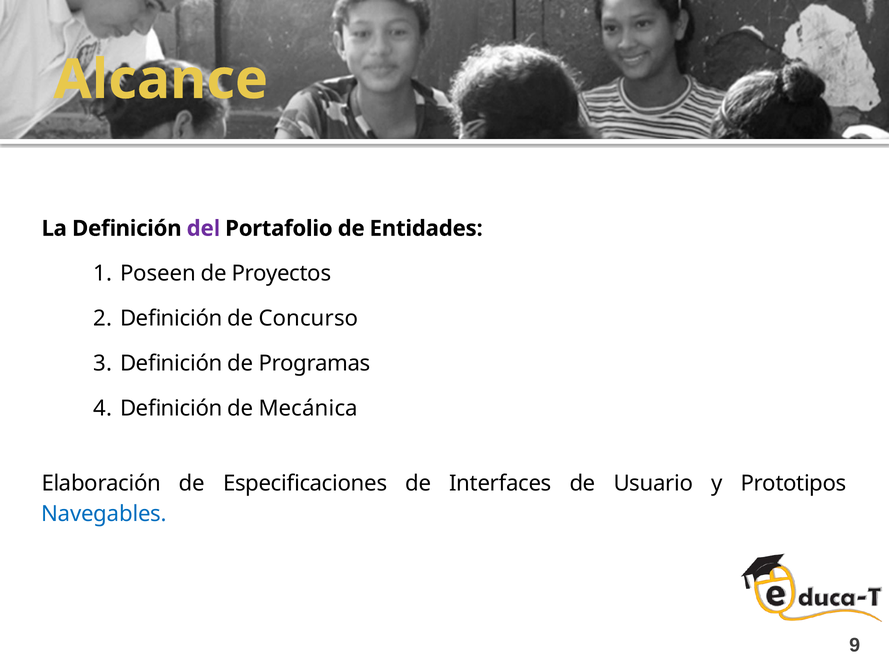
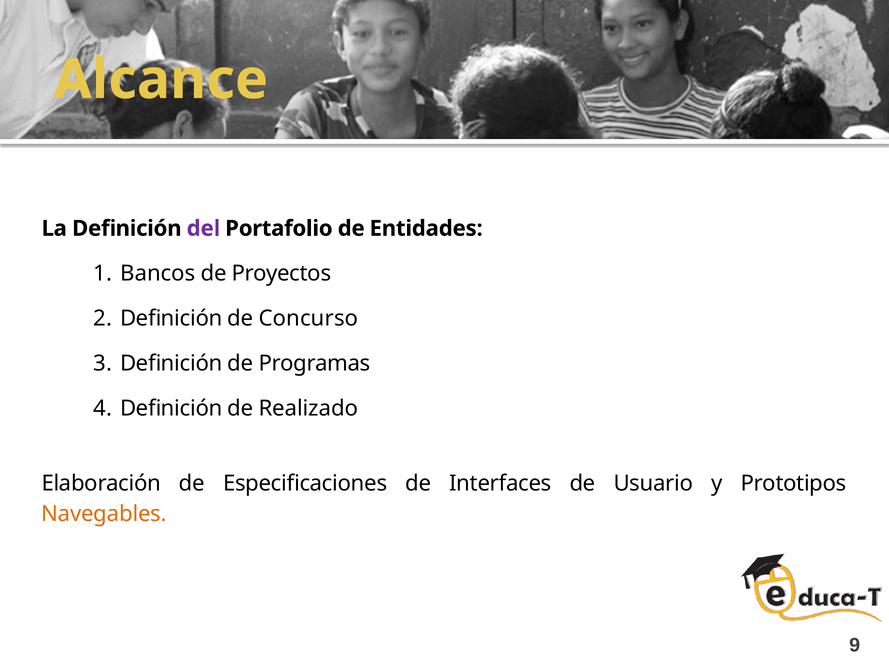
Poseen: Poseen -> Bancos
Mecánica: Mecánica -> Realizado
Navegables colour: blue -> orange
